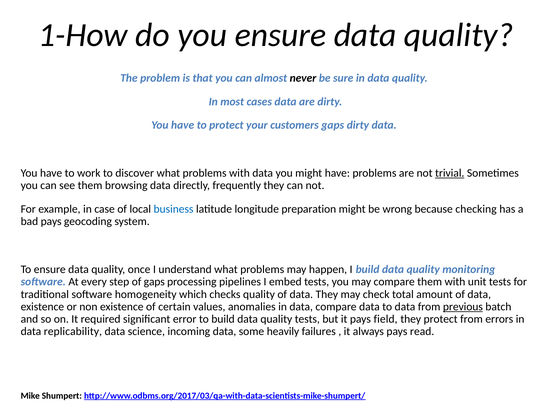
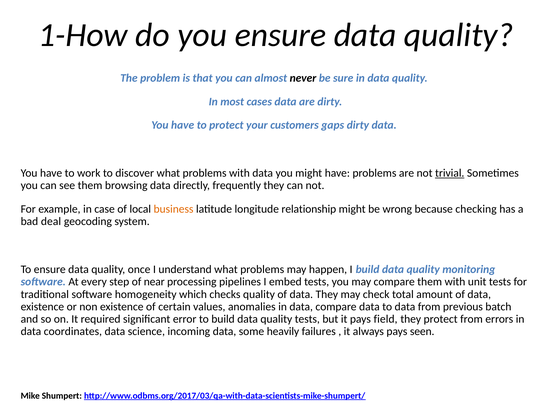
business colour: blue -> orange
preparation: preparation -> relationship
bad pays: pays -> deal
of gaps: gaps -> near
previous underline: present -> none
replicability: replicability -> coordinates
read: read -> seen
